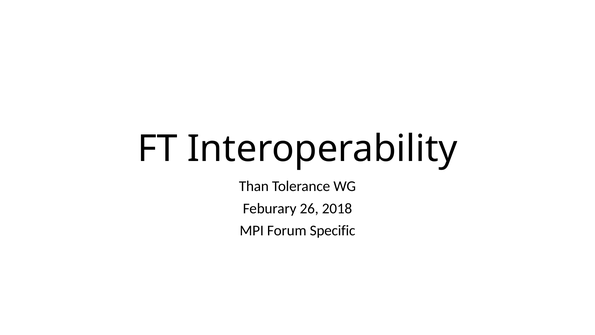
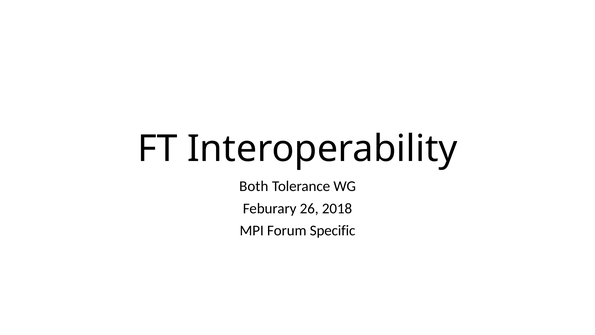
Than: Than -> Both
